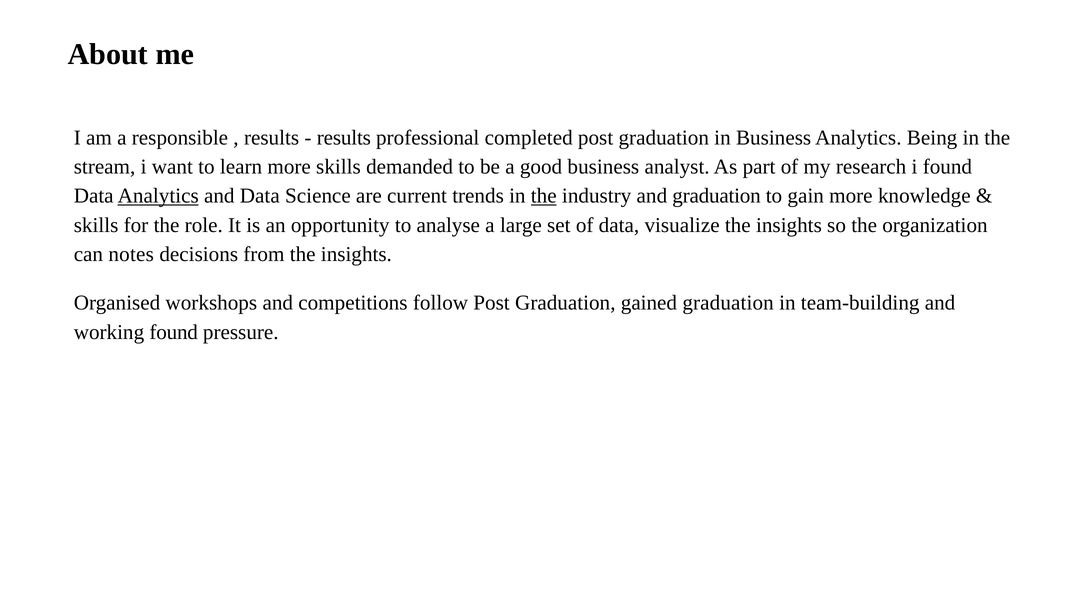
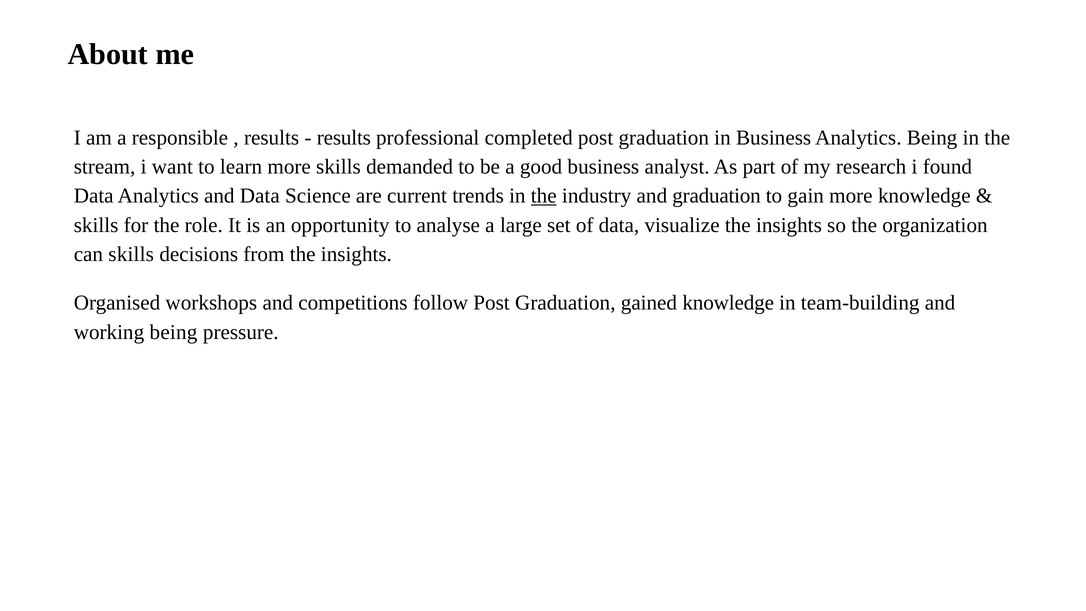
Analytics at (158, 196) underline: present -> none
can notes: notes -> skills
gained graduation: graduation -> knowledge
working found: found -> being
